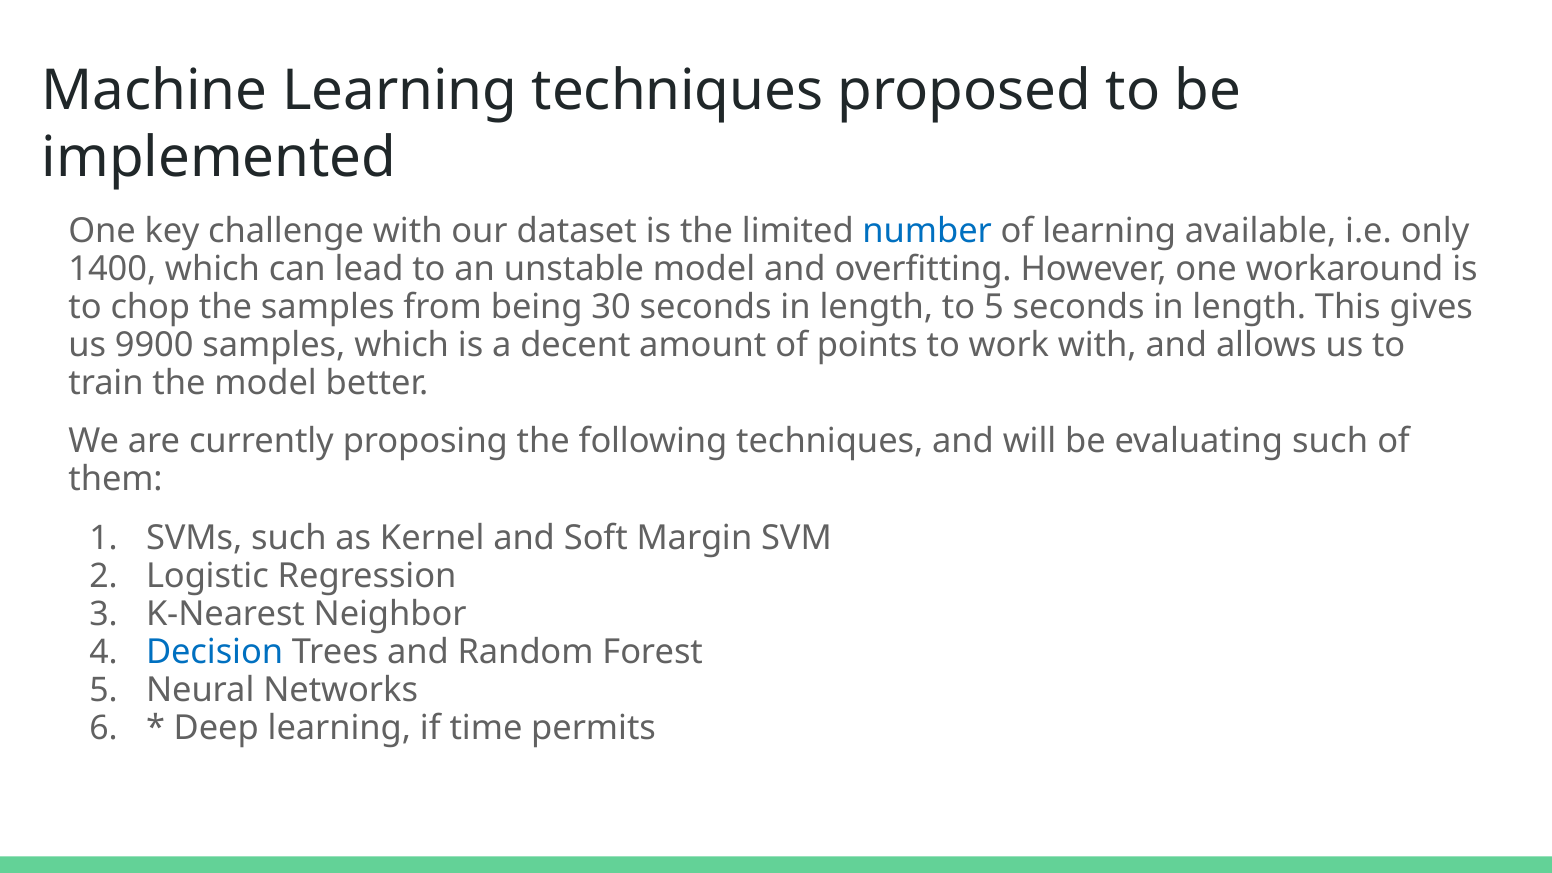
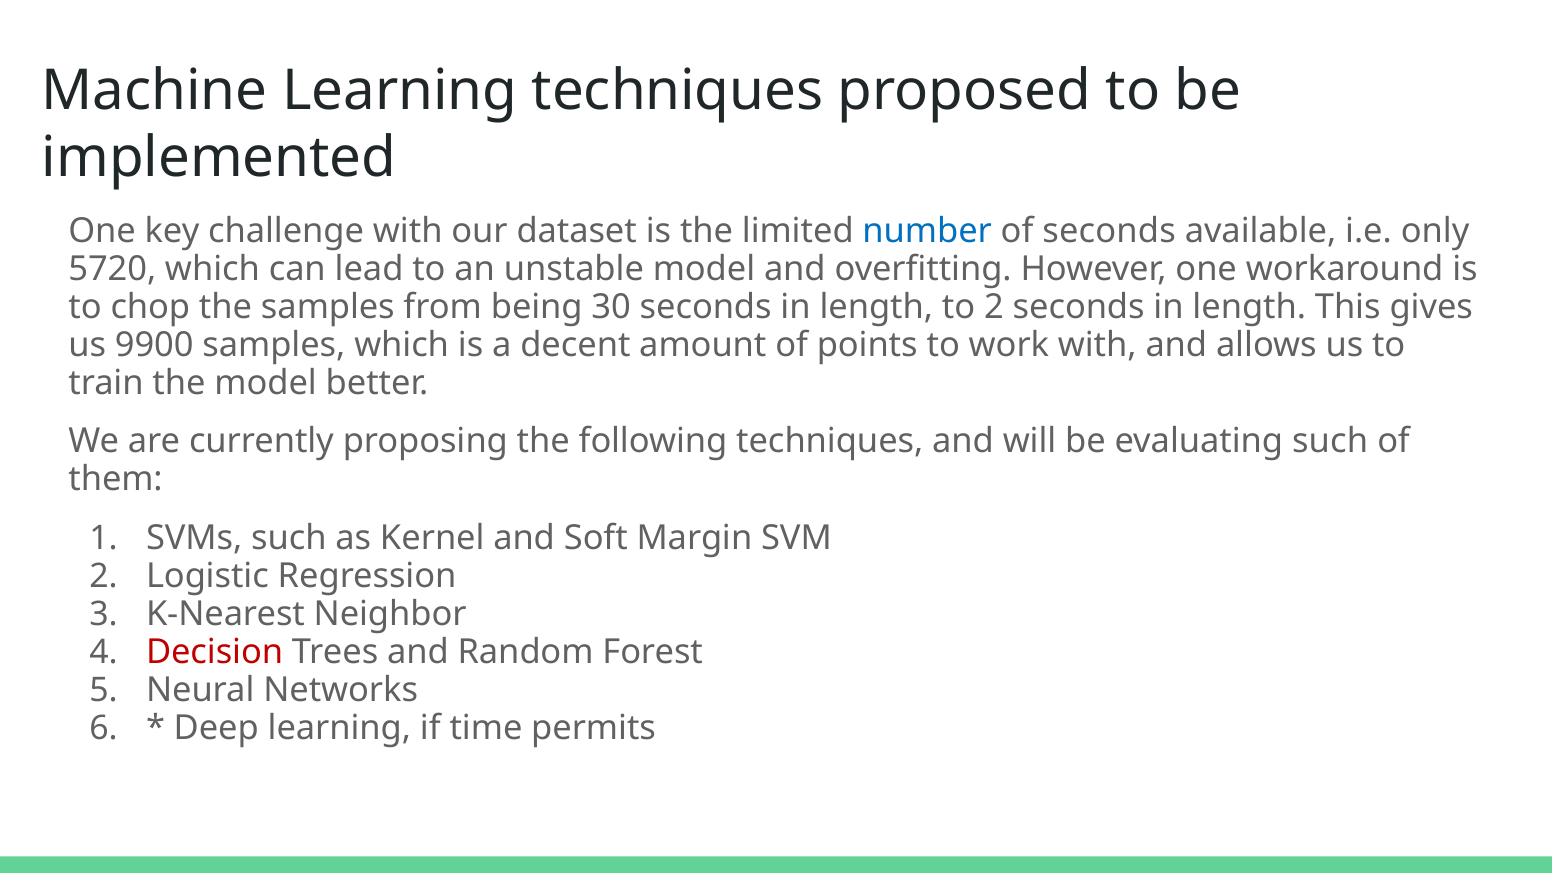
of learning: learning -> seconds
1400: 1400 -> 5720
to 5: 5 -> 2
Decision colour: blue -> red
